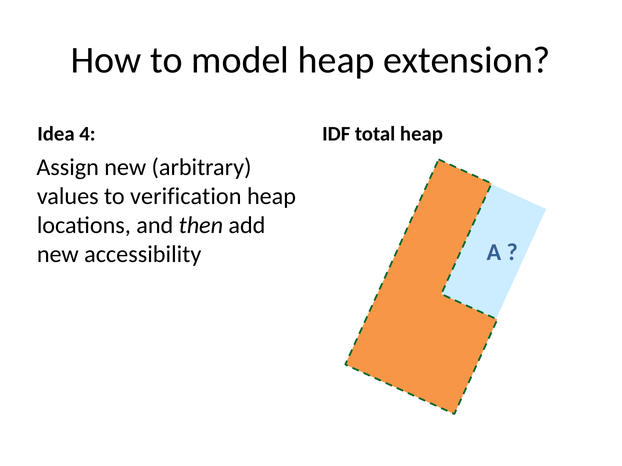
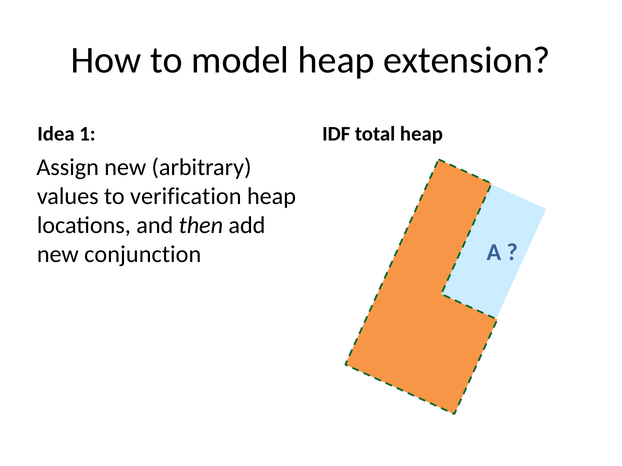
4: 4 -> 1
accessibility: accessibility -> conjunction
